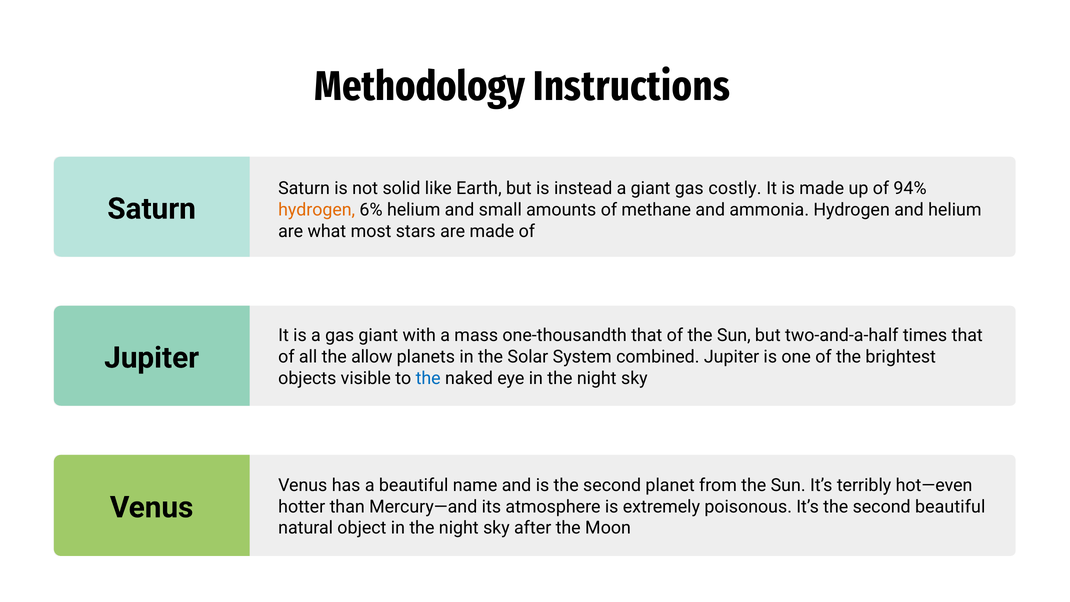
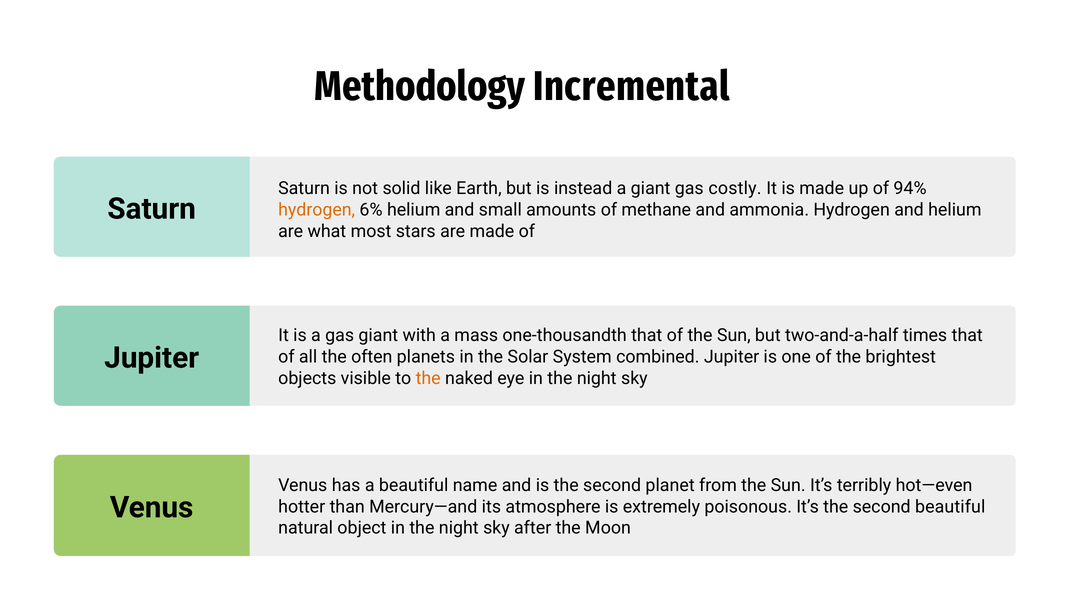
Instructions: Instructions -> Incremental
allow: allow -> often
the at (428, 378) colour: blue -> orange
